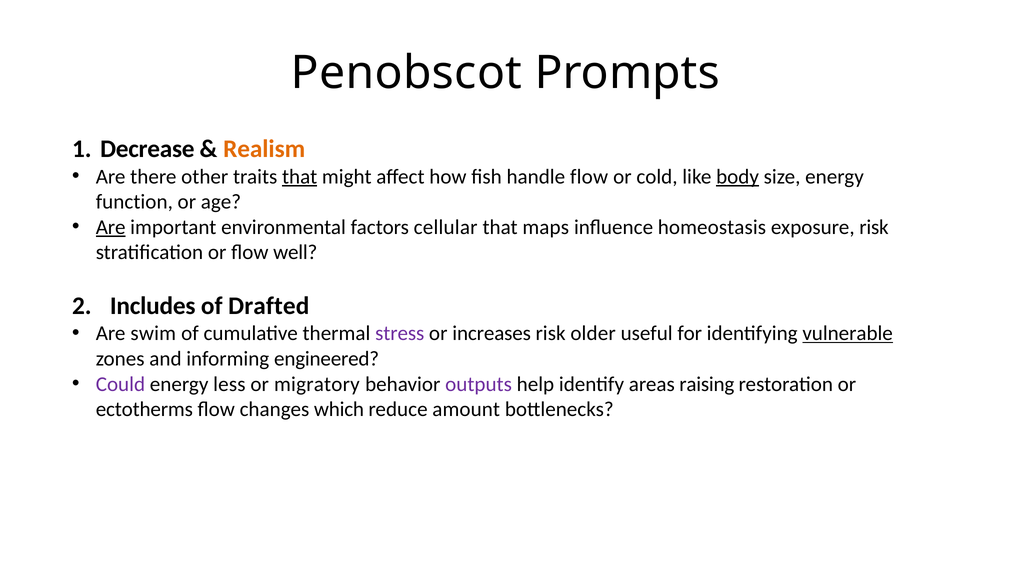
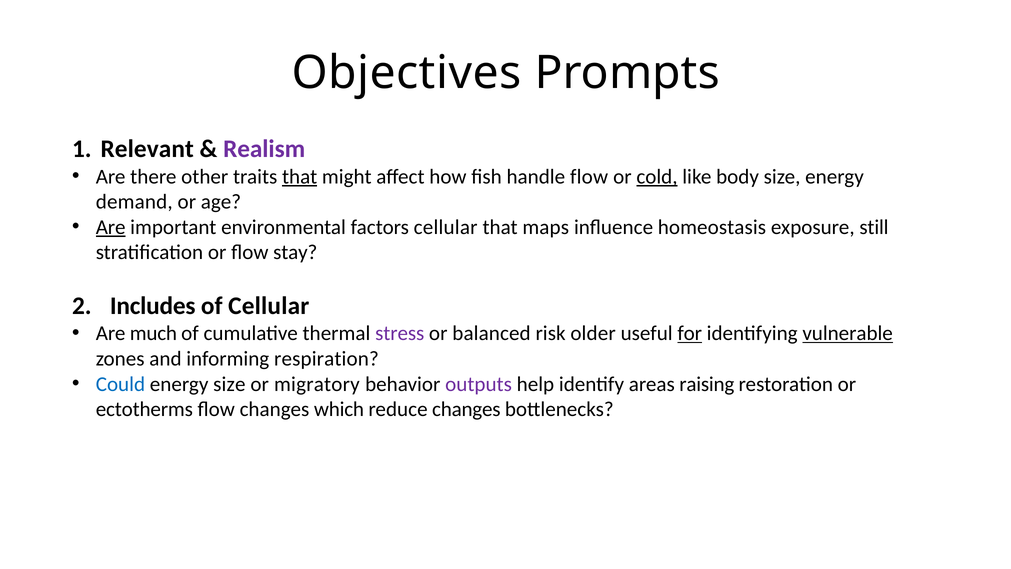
Penobscot: Penobscot -> Objectives
Decrease: Decrease -> Relevant
Realism colour: orange -> purple
cold underline: none -> present
body underline: present -> none
function: function -> demand
exposure risk: risk -> still
well: well -> stay
of Drafted: Drafted -> Cellular
swim: swim -> much
increases: increases -> balanced
for underline: none -> present
engineered: engineered -> respiration
Could colour: purple -> blue
energy less: less -> size
reduce amount: amount -> changes
